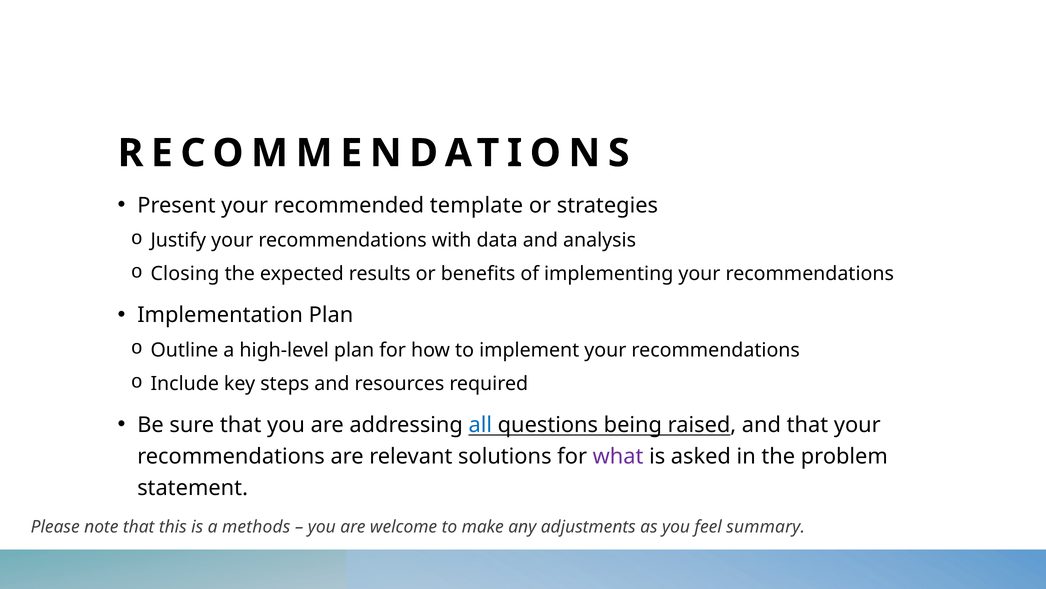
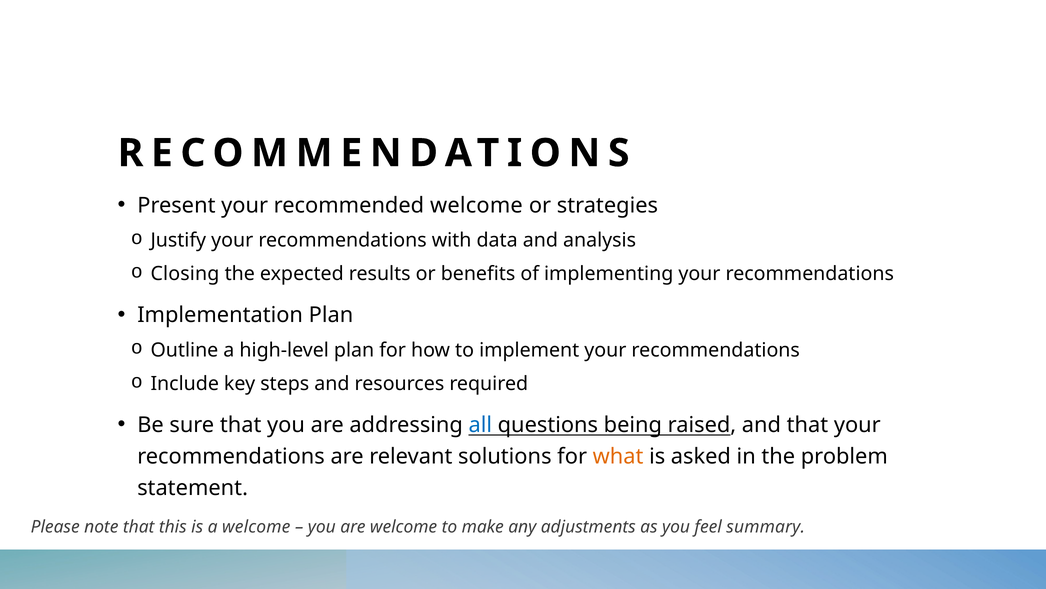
recommended template: template -> welcome
what colour: purple -> orange
a methods: methods -> welcome
